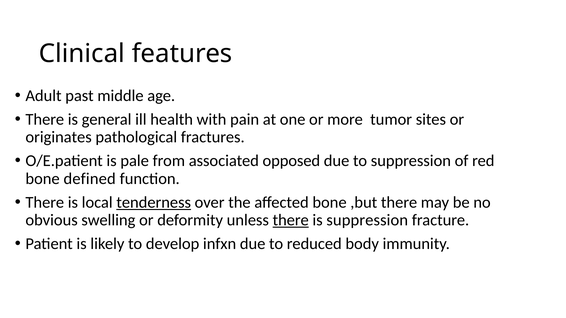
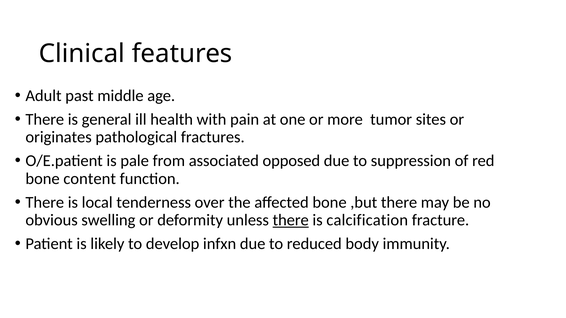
defined: defined -> content
tenderness underline: present -> none
is suppression: suppression -> calcification
